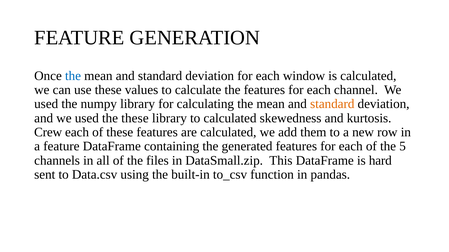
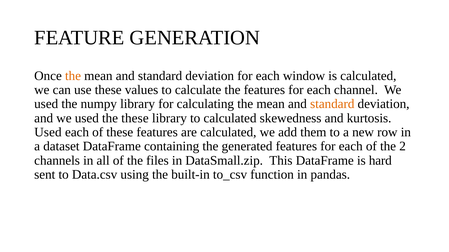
the at (73, 76) colour: blue -> orange
Crew at (48, 132): Crew -> Used
a feature: feature -> dataset
5: 5 -> 2
